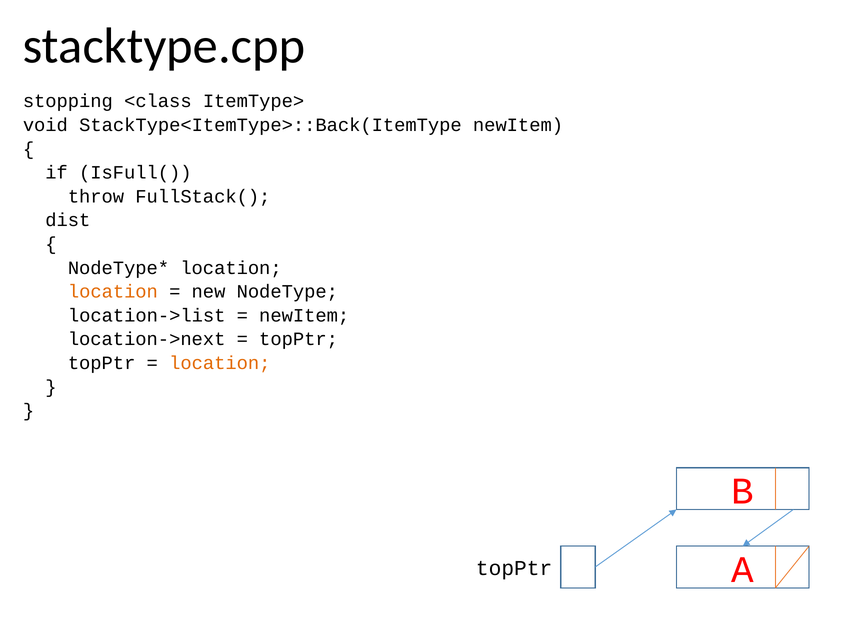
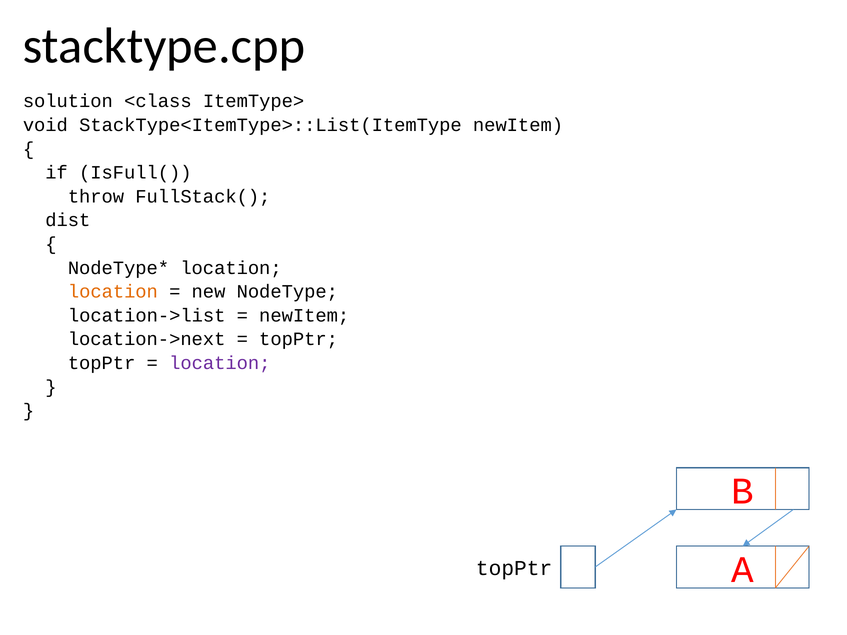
stopping: stopping -> solution
StackType<ItemType>::Back(ItemType: StackType<ItemType>::Back(ItemType -> StackType<ItemType>::List(ItemType
location at (220, 363) colour: orange -> purple
